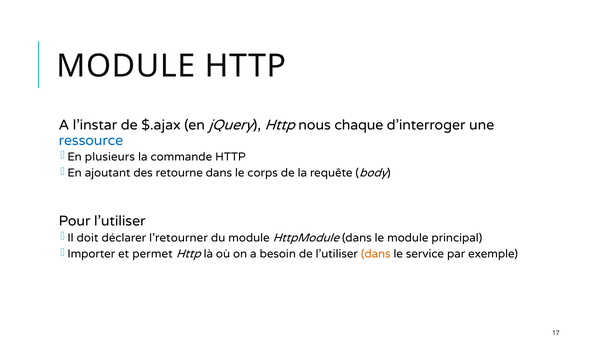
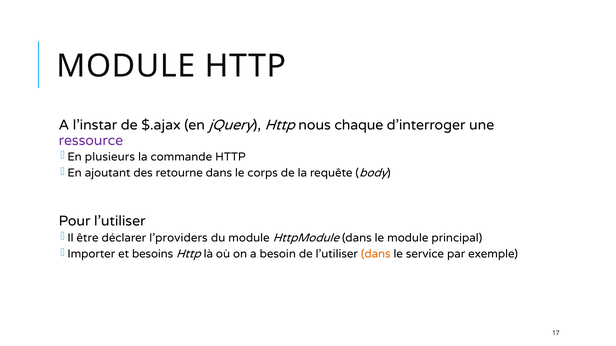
ressource colour: blue -> purple
doit: doit -> être
l’retourner: l’retourner -> l’providers
permet: permet -> besoins
